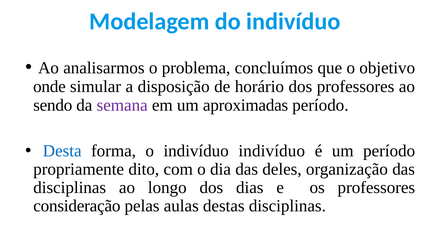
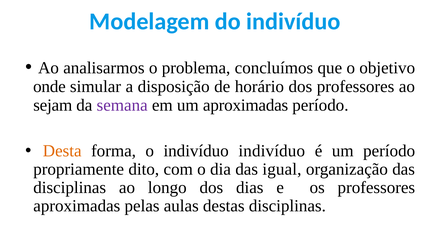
sendo: sendo -> sejam
Desta colour: blue -> orange
deles: deles -> igual
consideração at (77, 206): consideração -> aproximadas
